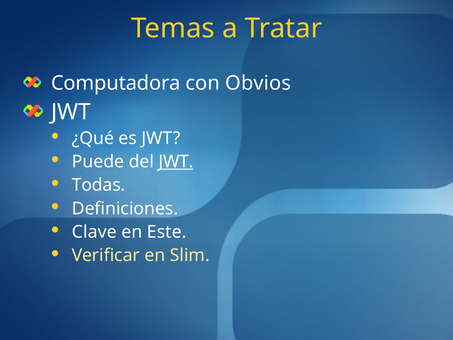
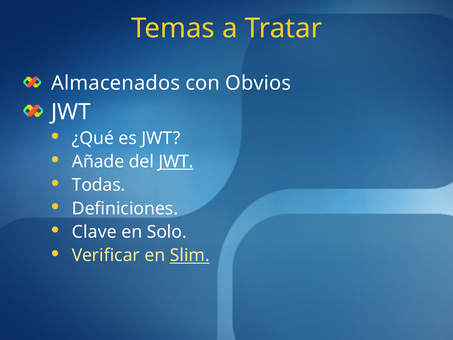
Computadora: Computadora -> Almacenados
Puede: Puede -> Añade
Este: Este -> Solo
Slim underline: none -> present
